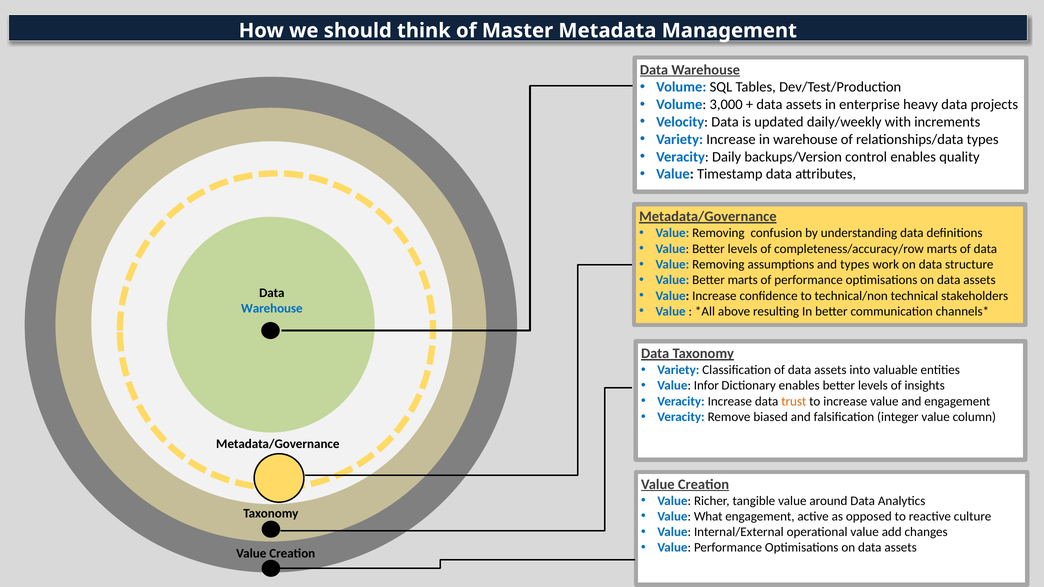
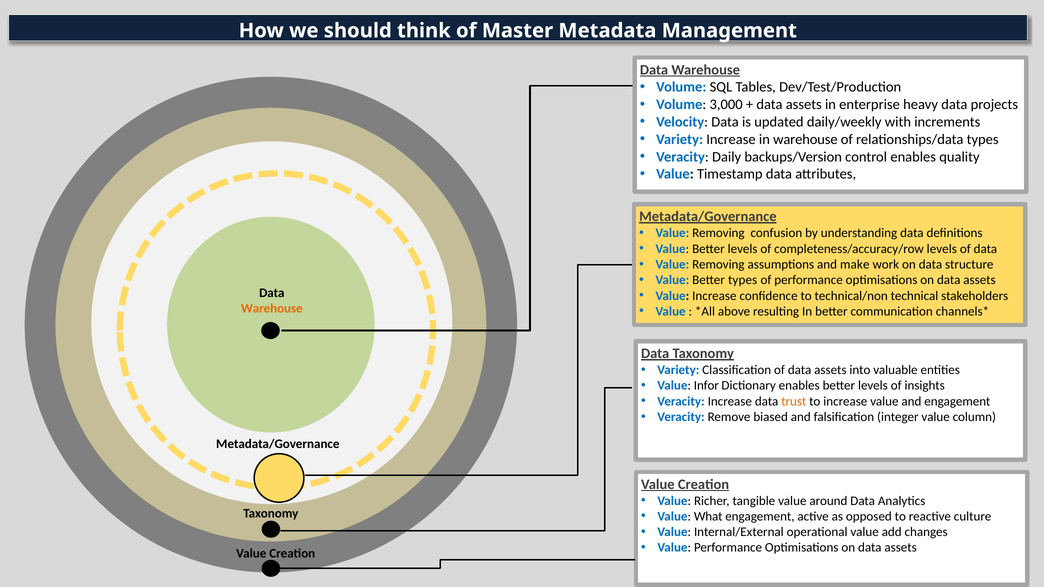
completeness/accuracy/row marts: marts -> levels
and types: types -> make
Better marts: marts -> types
Warehouse at (272, 309) colour: blue -> orange
